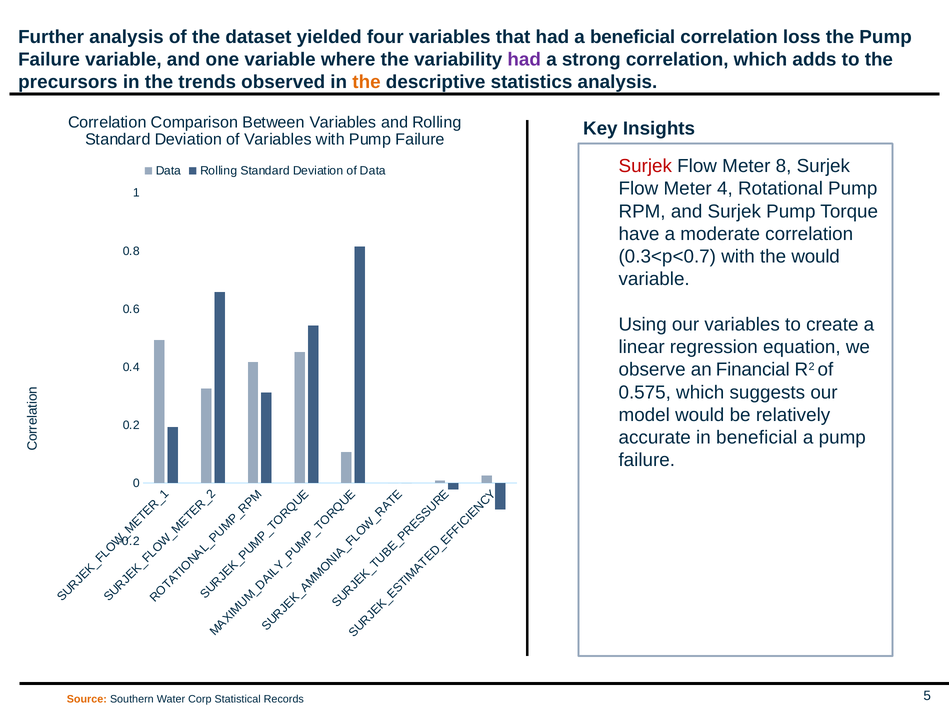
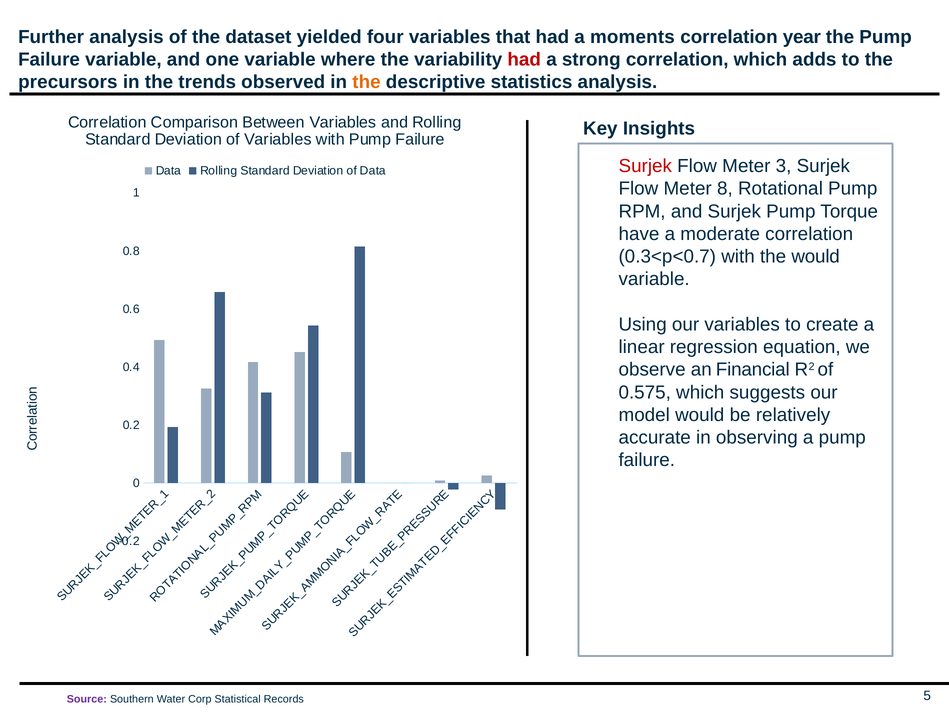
a beneficial: beneficial -> moments
loss: loss -> year
had at (524, 60) colour: purple -> red
8: 8 -> 3
4: 4 -> 8
in beneficial: beneficial -> observing
Source colour: orange -> purple
